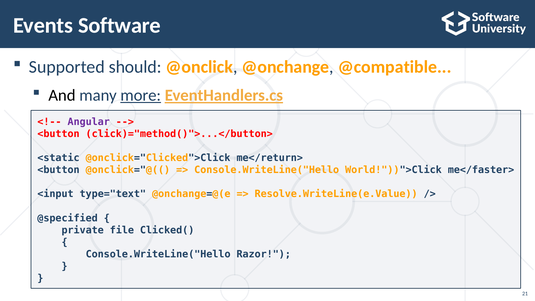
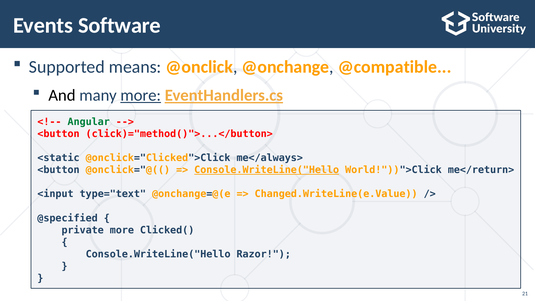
should: should -> means
Angular colour: purple -> green
me</return>: me</return> -> me</always>
Console.WriteLine("Hello at (267, 170) underline: none -> present
me</faster>: me</faster> -> me</return>
Resolve.WriteLine(e.Value: Resolve.WriteLine(e.Value -> Changed.WriteLine(e.Value
private file: file -> more
